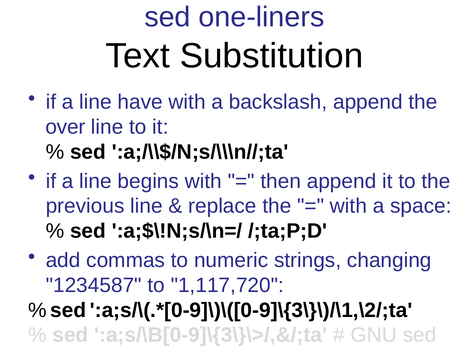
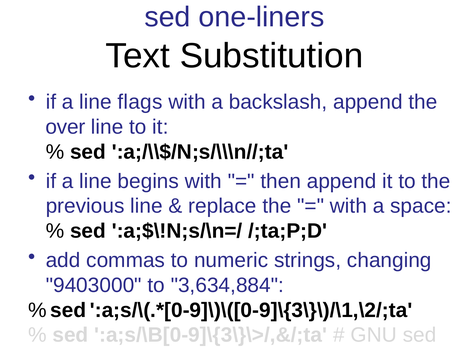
have: have -> flags
1234587: 1234587 -> 9403000
1,117,720: 1,117,720 -> 3,634,884
